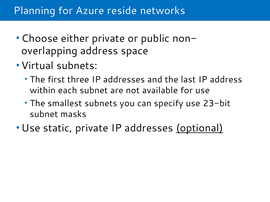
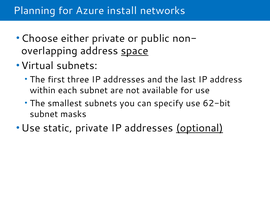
reside: reside -> install
space underline: none -> present
23-bit: 23-bit -> 62-bit
